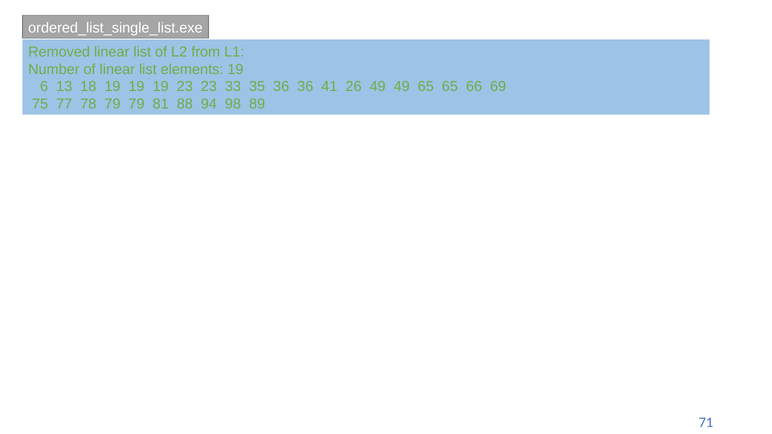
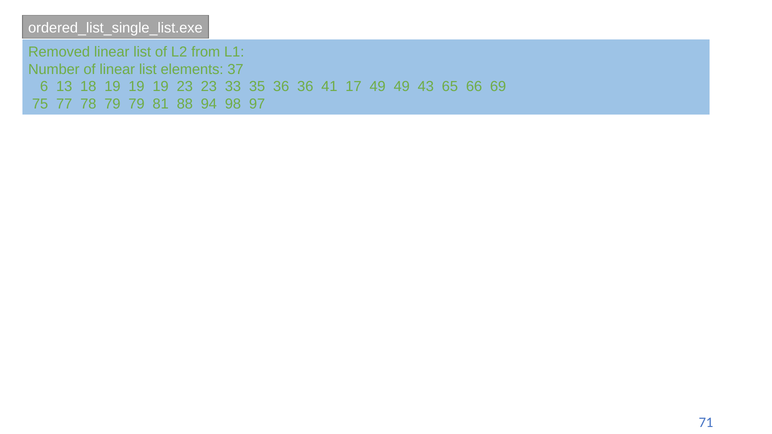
elements 19: 19 -> 37
26: 26 -> 17
49 65: 65 -> 43
89: 89 -> 97
